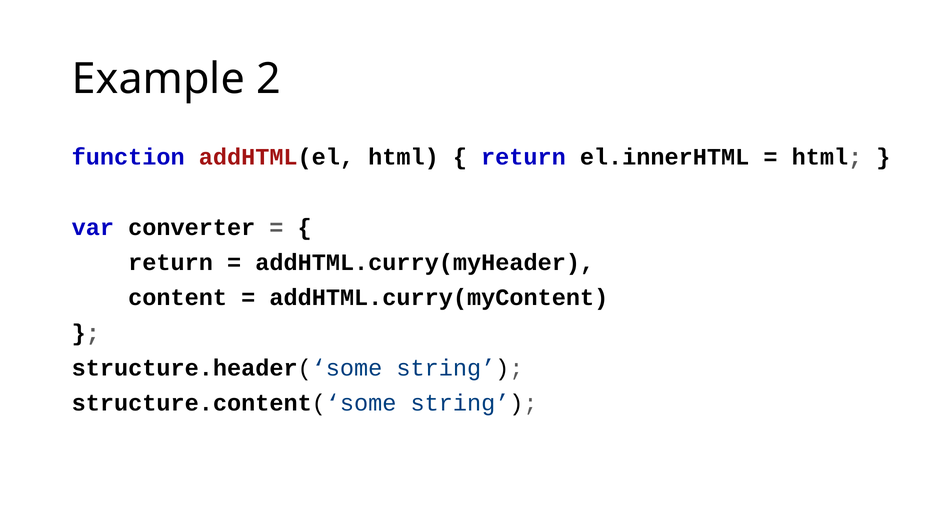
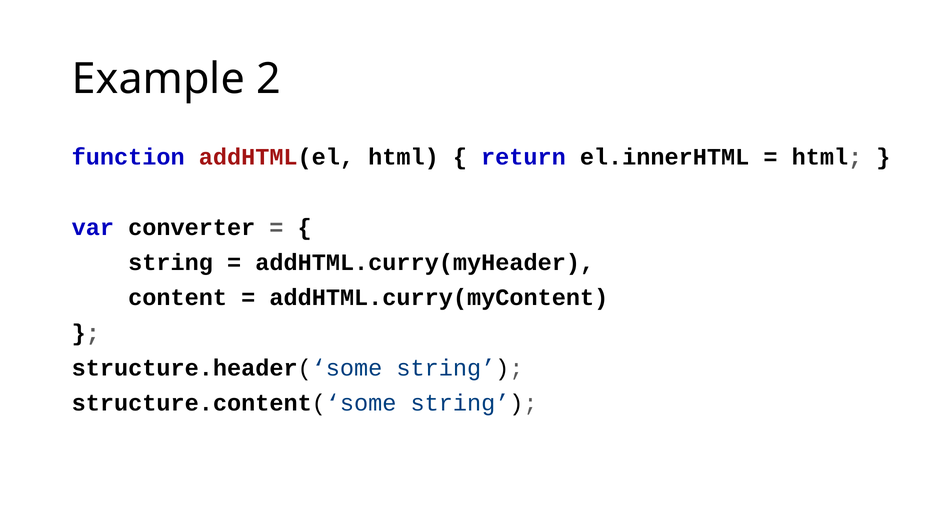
return at (171, 263): return -> string
